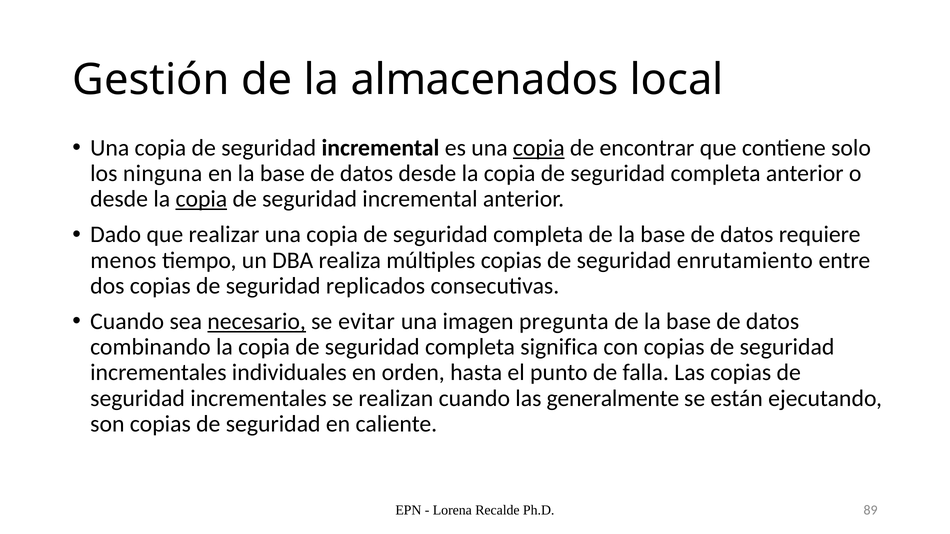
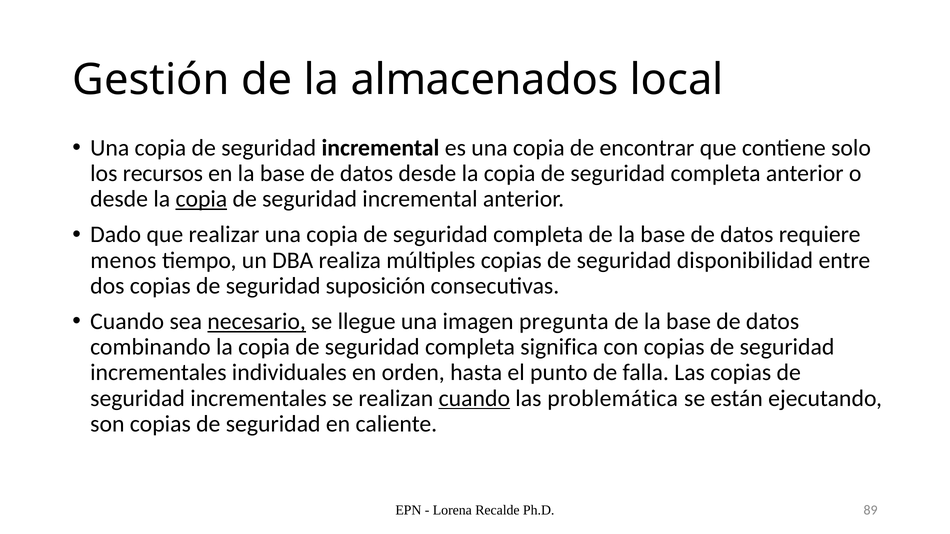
copia at (539, 148) underline: present -> none
ninguna: ninguna -> recursos
enrutamiento: enrutamiento -> disponibilidad
replicados: replicados -> suposición
evitar: evitar -> llegue
cuando at (474, 399) underline: none -> present
generalmente: generalmente -> problemática
